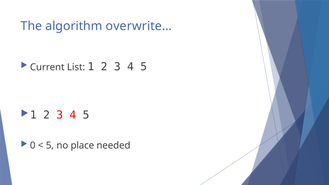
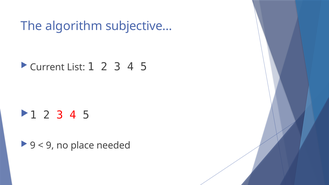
overwrite…: overwrite… -> subjective…
0 at (33, 146): 0 -> 9
5 at (50, 146): 5 -> 9
